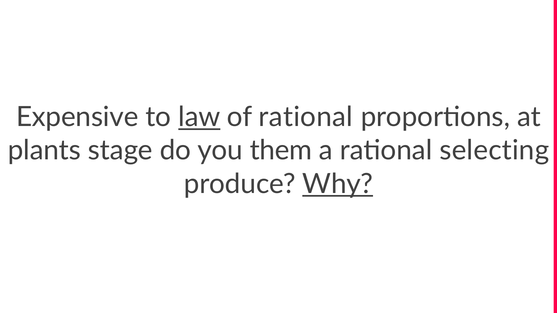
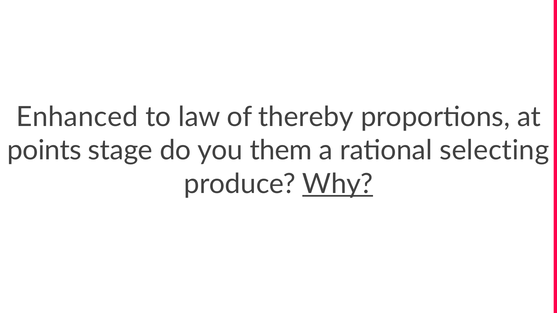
Expensive: Expensive -> Enhanced
law underline: present -> none
of rational: rational -> thereby
plants: plants -> points
